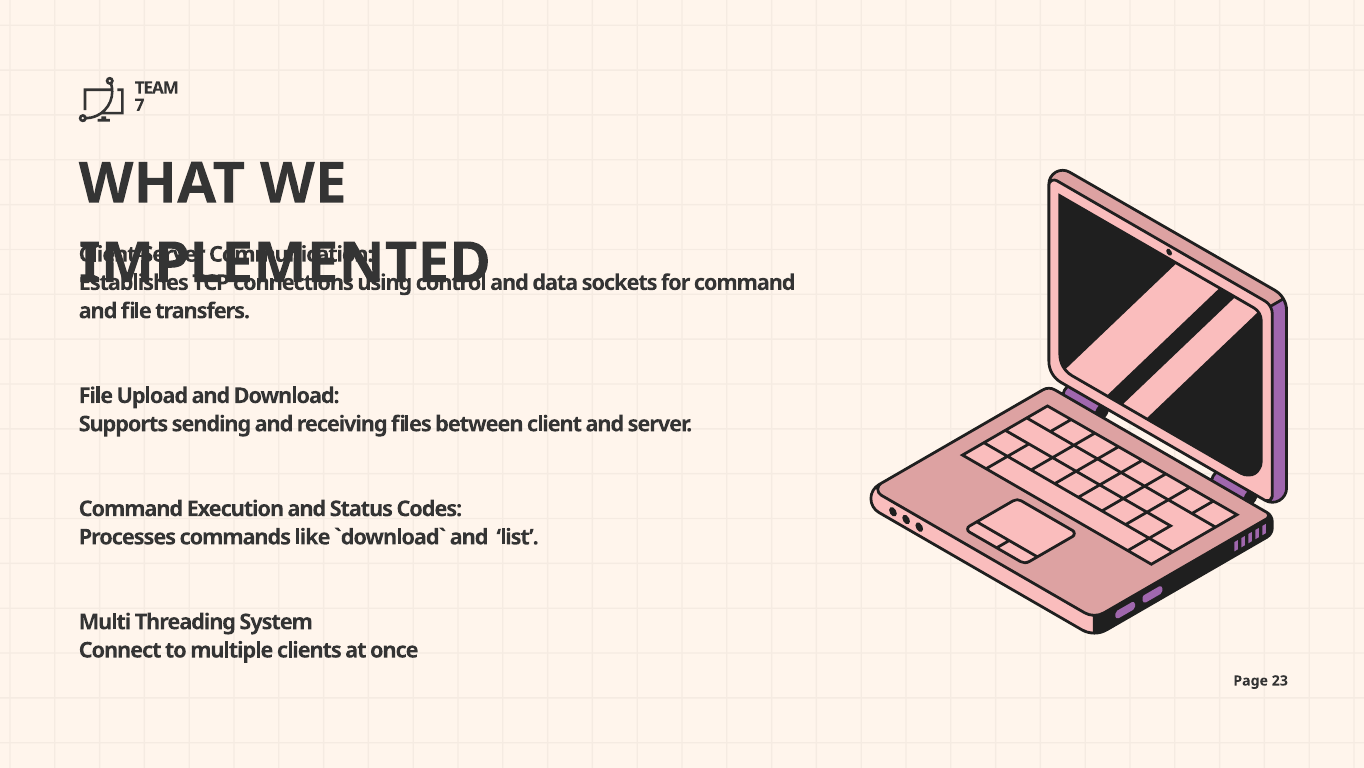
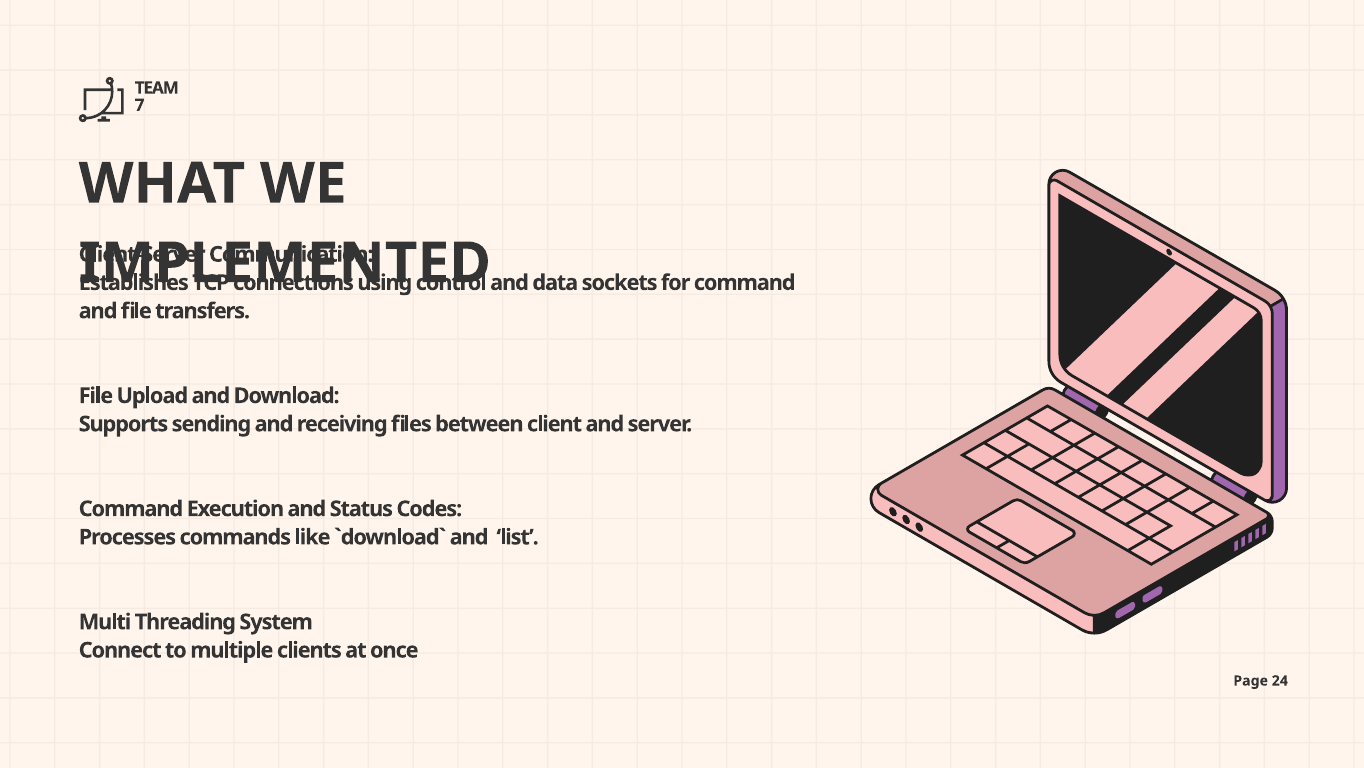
23: 23 -> 24
